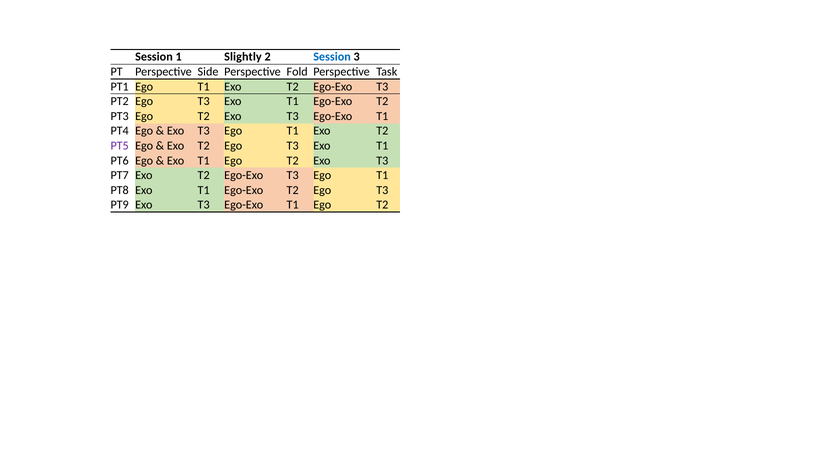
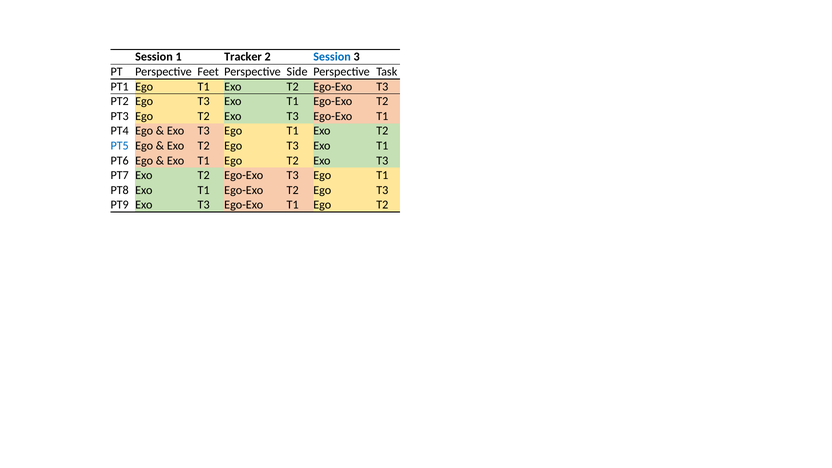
Slightly: Slightly -> Tracker
Side: Side -> Feet
Fold: Fold -> Side
PT5 colour: purple -> blue
